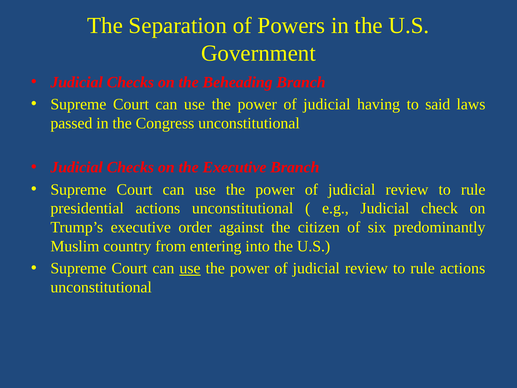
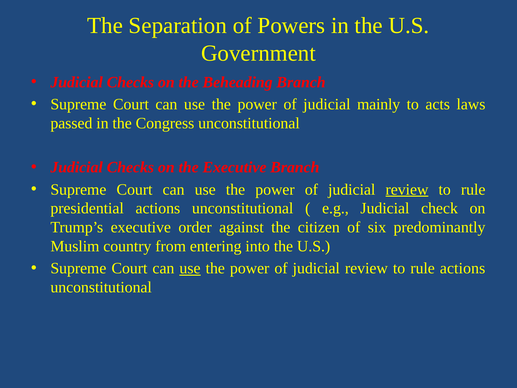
having: having -> mainly
said: said -> acts
review at (407, 189) underline: none -> present
